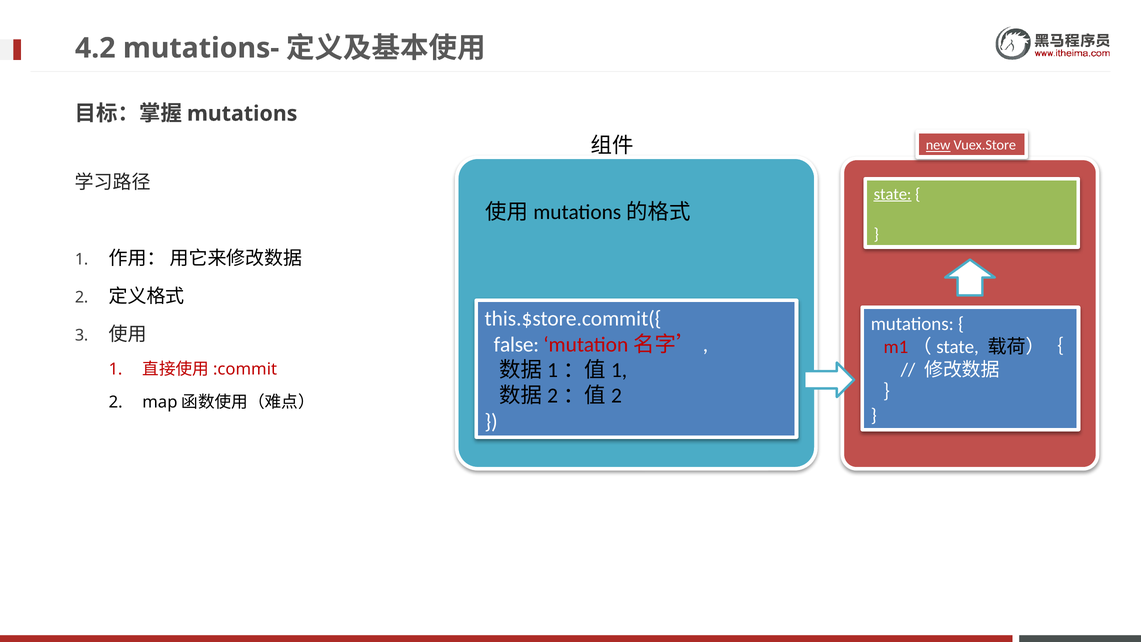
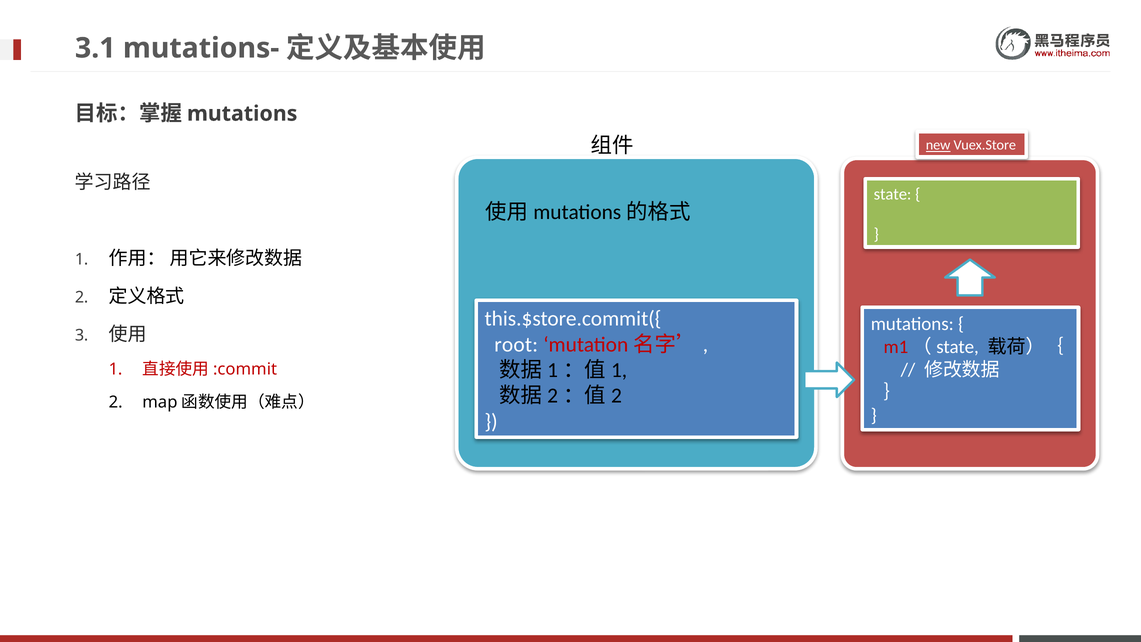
4.2: 4.2 -> 3.1
state underline: present -> none
false: false -> root
